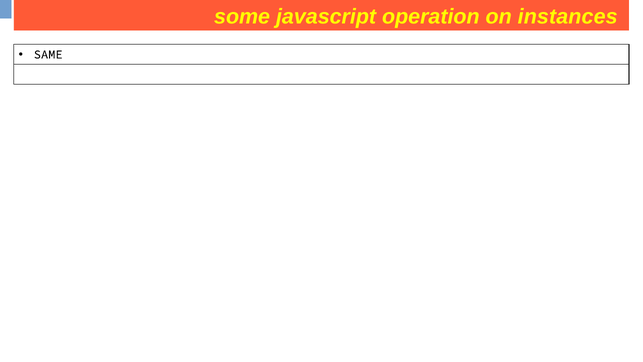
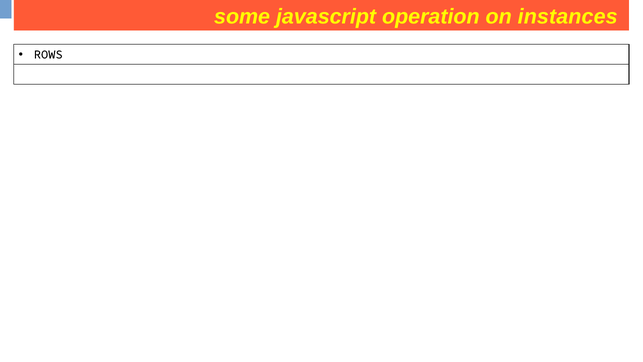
SAME: SAME -> ROWS
